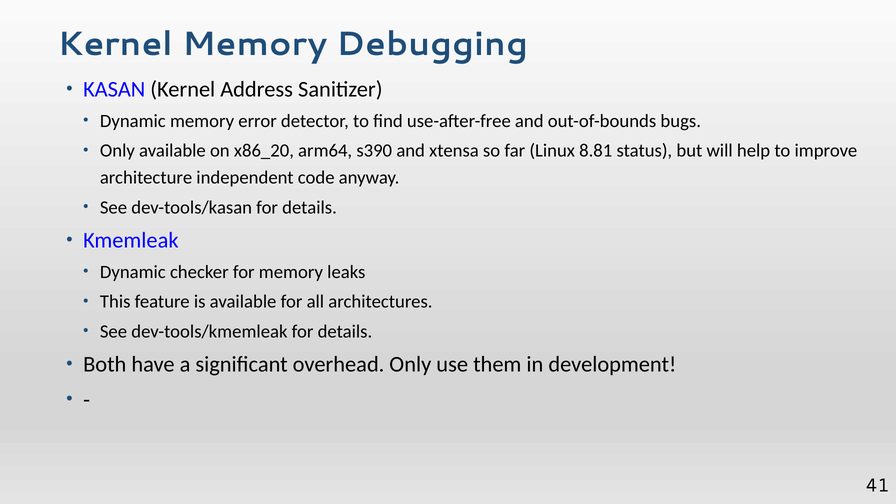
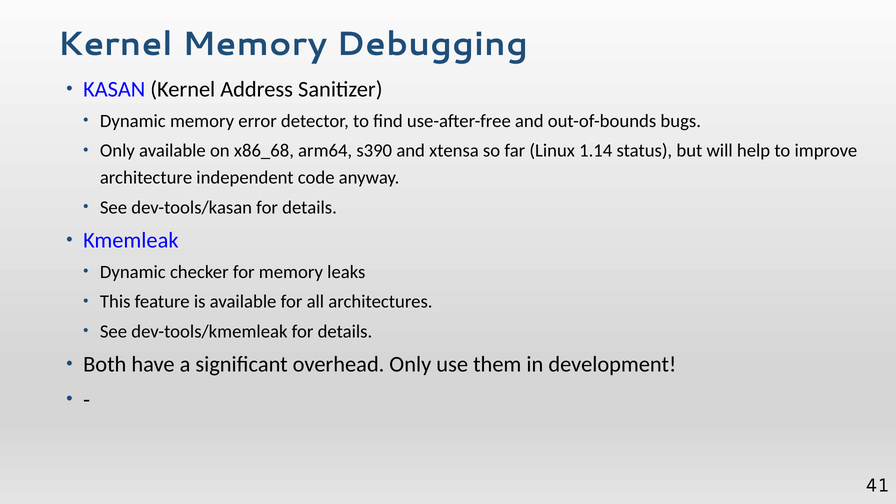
x86_20: x86_20 -> x86_68
8.81: 8.81 -> 1.14
